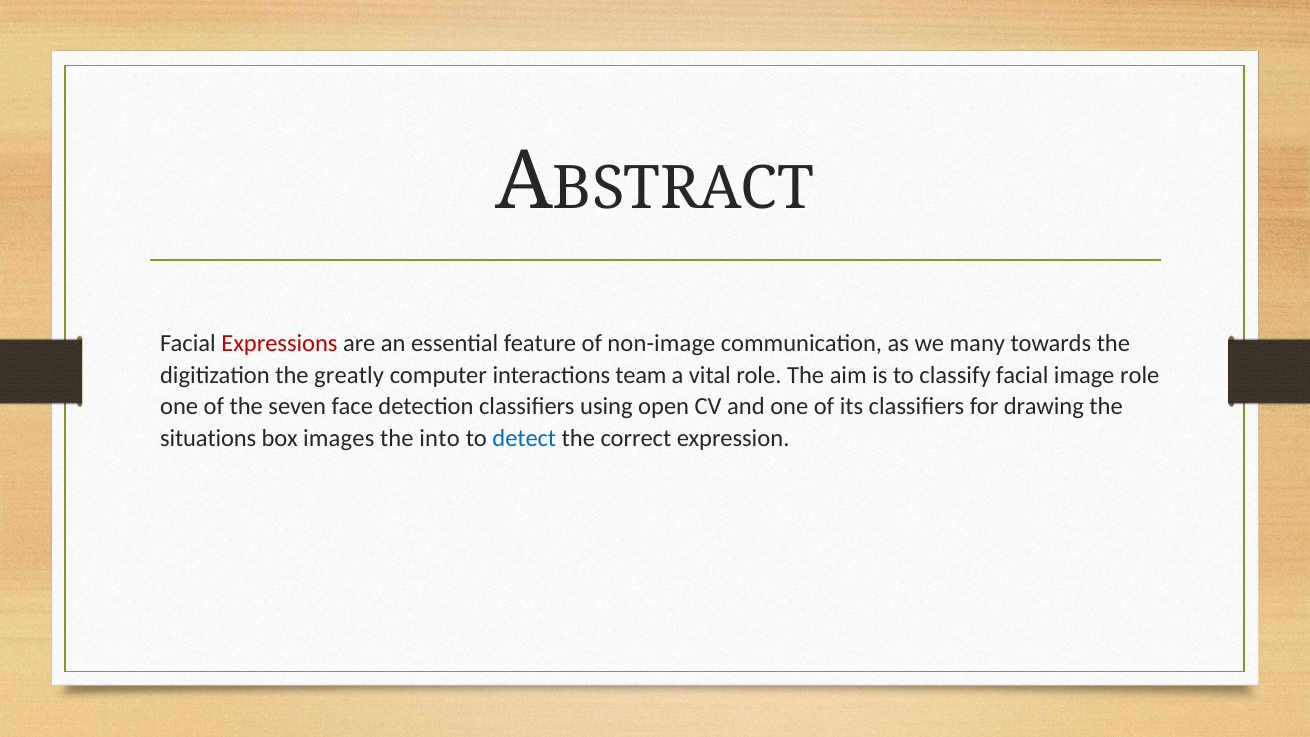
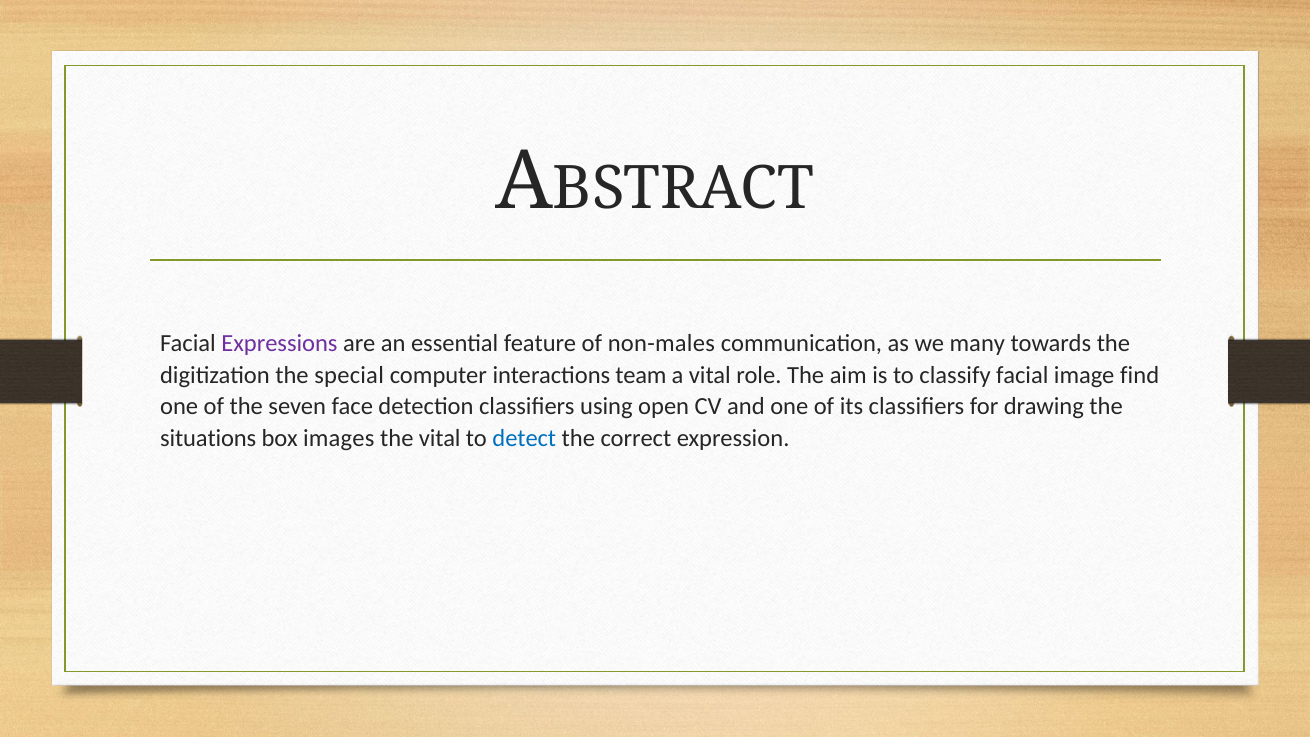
Expressions colour: red -> purple
non-image: non-image -> non-males
greatly: greatly -> special
image role: role -> find
the into: into -> vital
